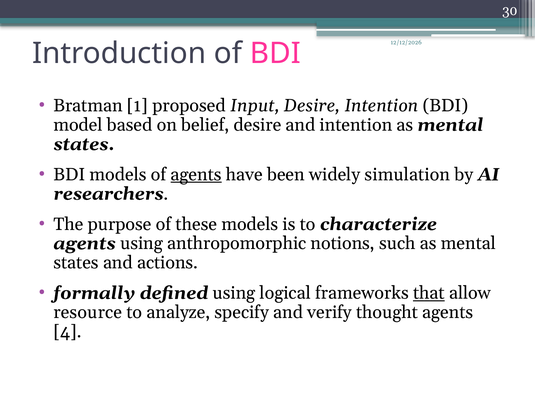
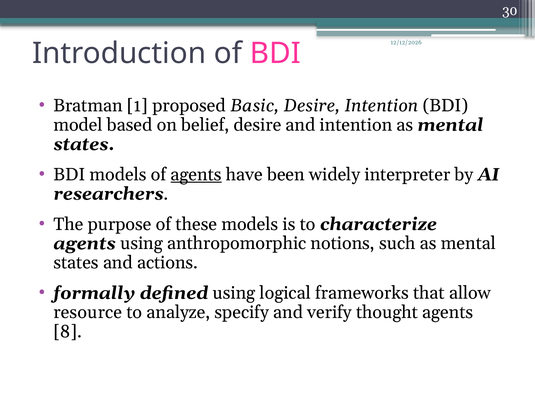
Input: Input -> Basic
simulation: simulation -> interpreter
that underline: present -> none
4: 4 -> 8
